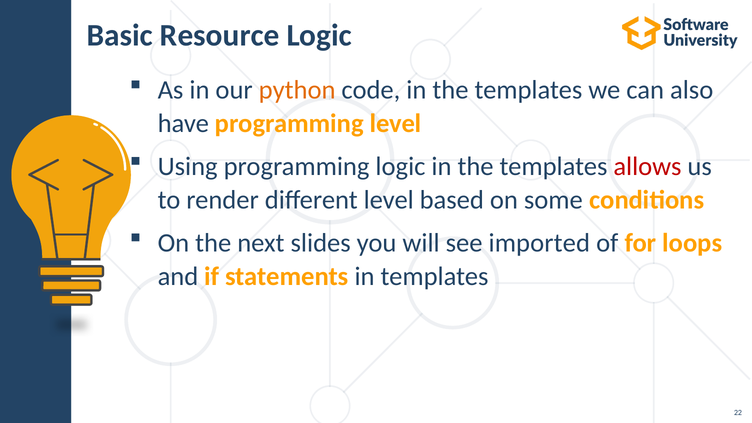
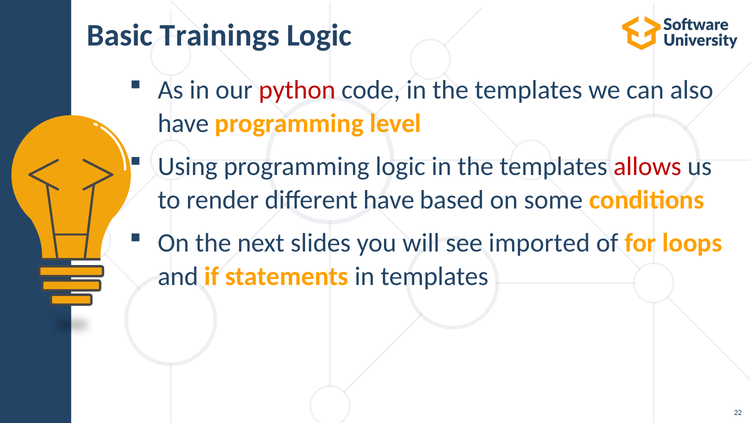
Resource: Resource -> Trainings
python colour: orange -> red
different level: level -> have
